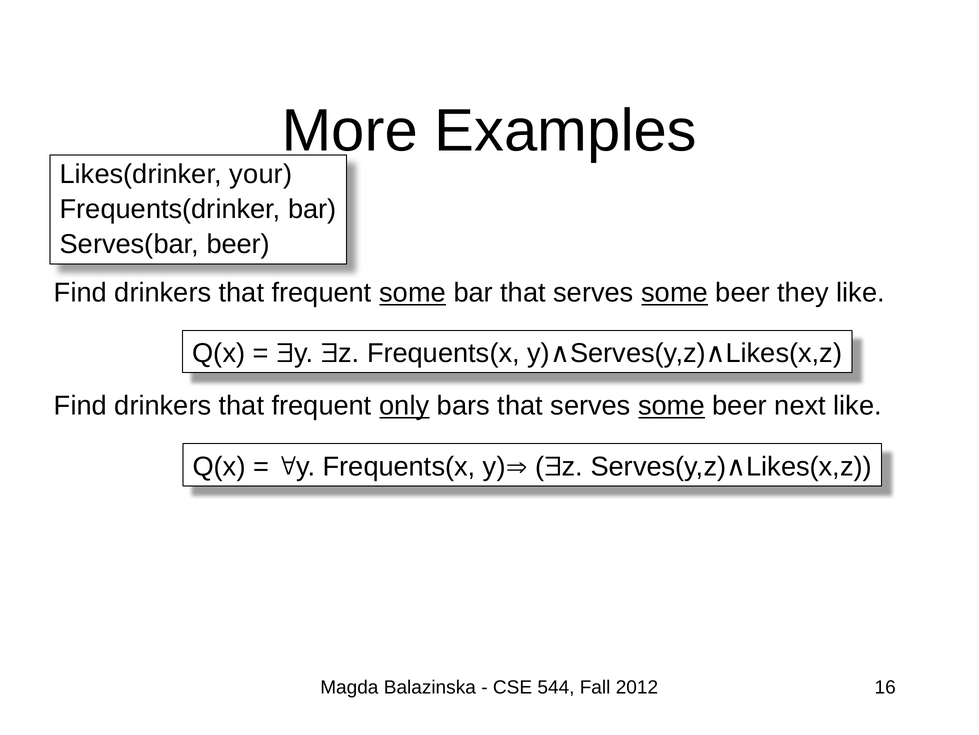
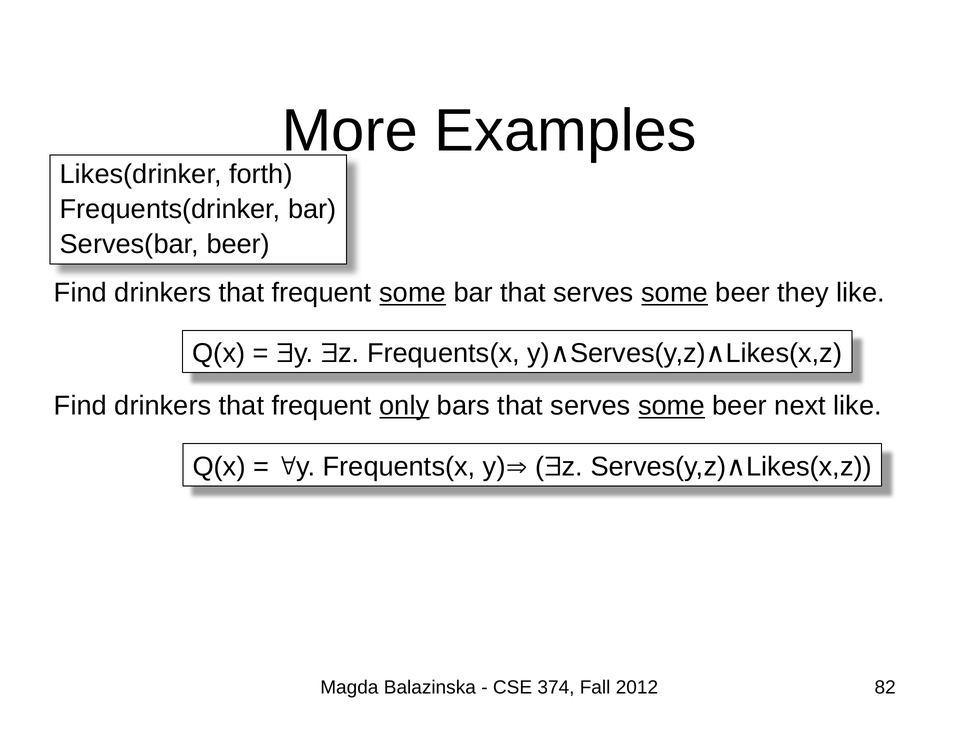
your: your -> forth
544: 544 -> 374
16: 16 -> 82
